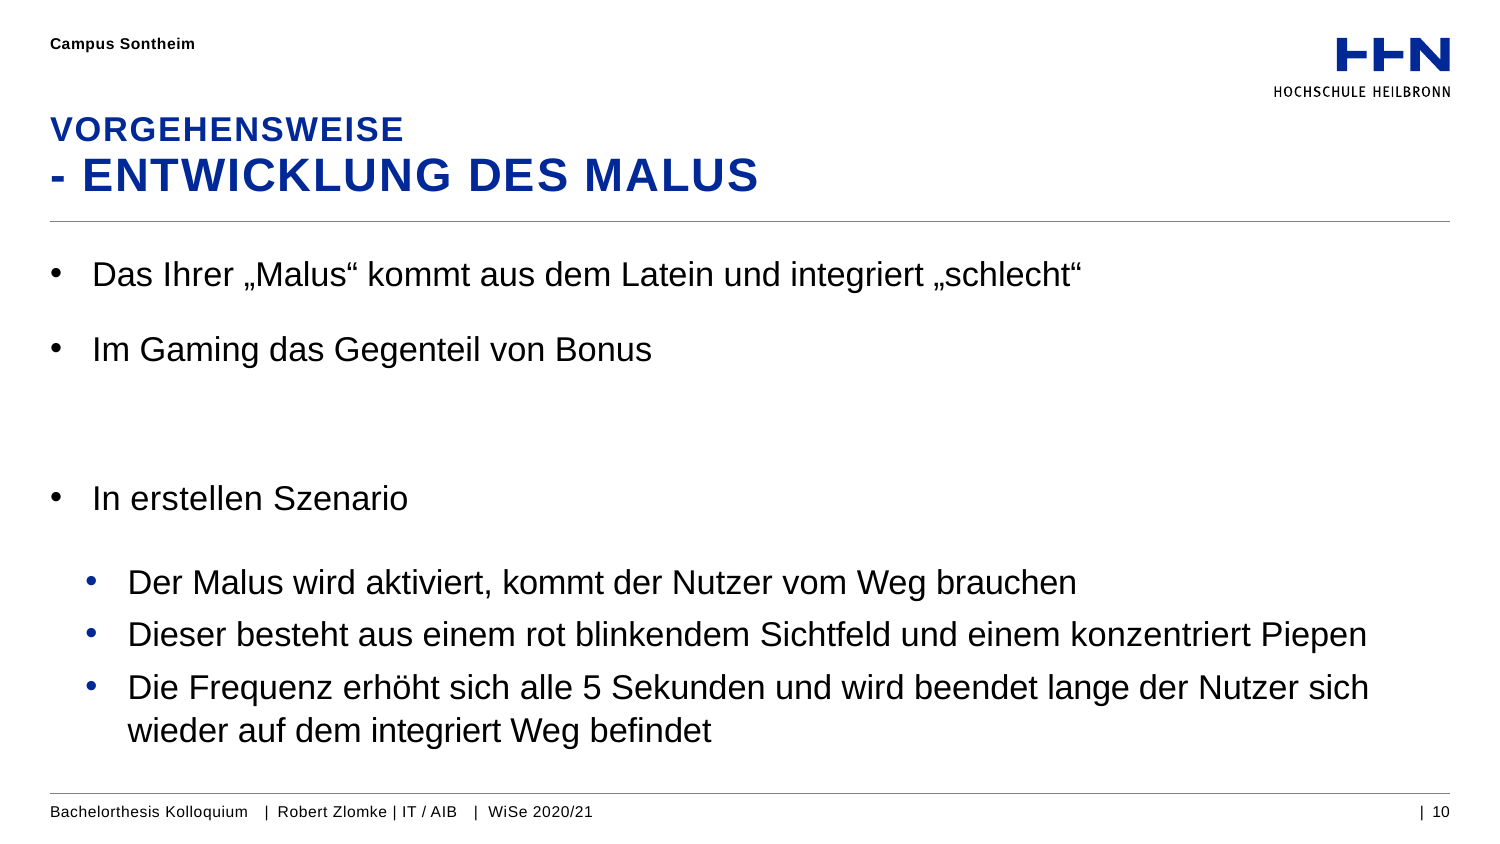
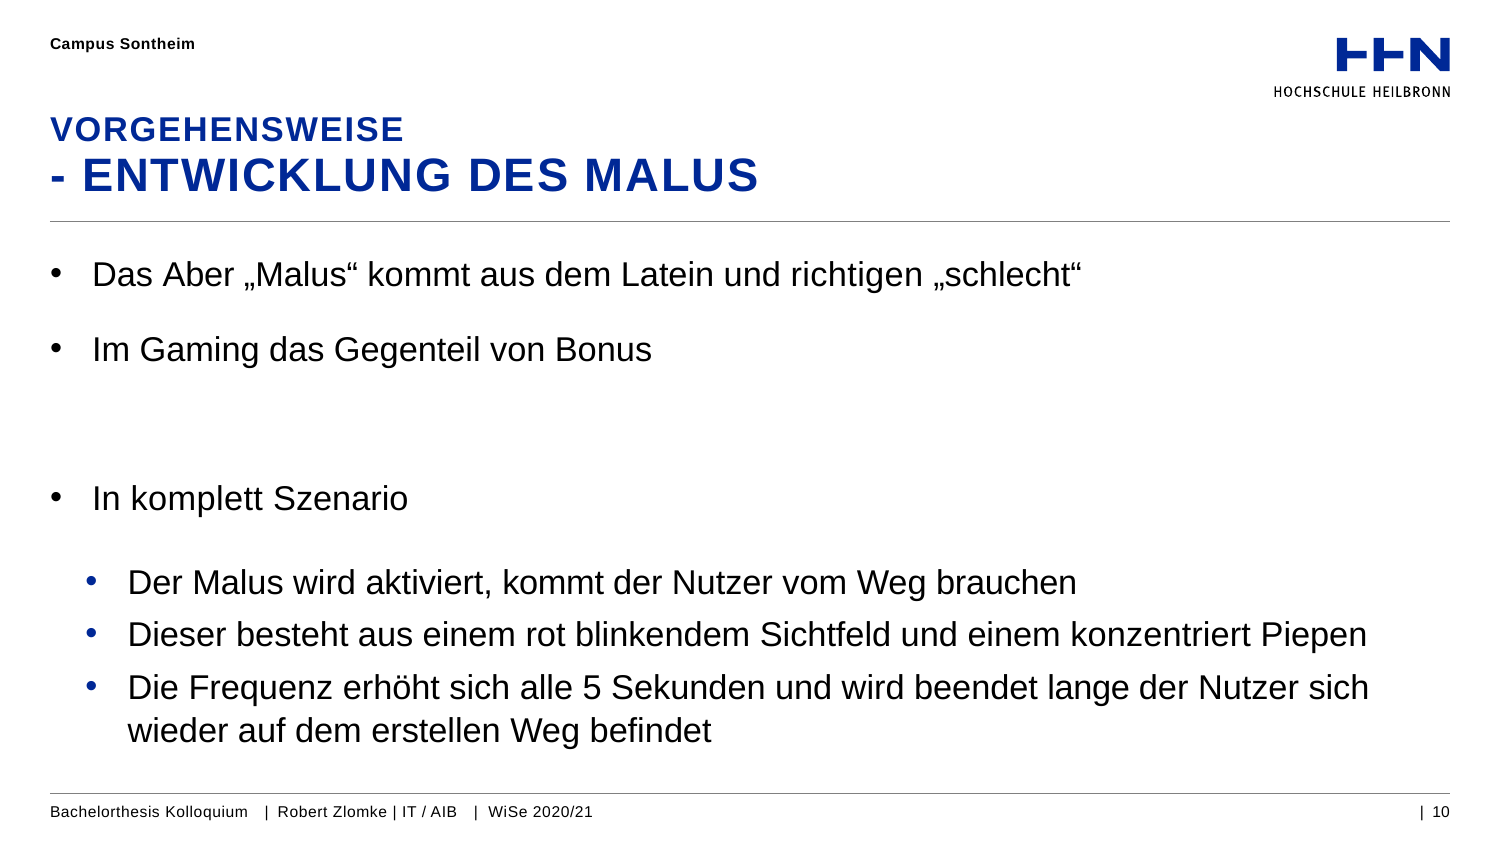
Ihrer: Ihrer -> Aber
und integriert: integriert -> richtigen
erstellen: erstellen -> komplett
dem integriert: integriert -> erstellen
